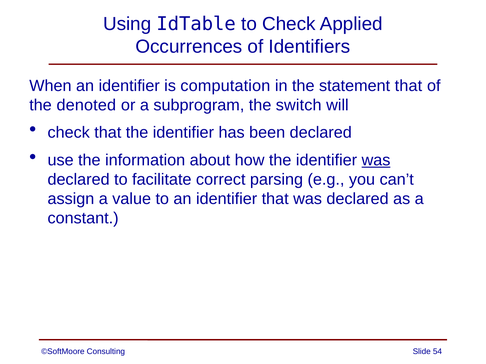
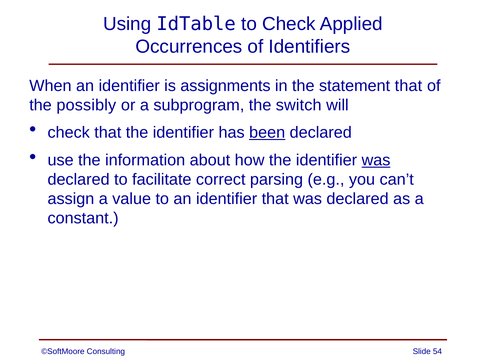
computation: computation -> assignments
denoted: denoted -> possibly
been underline: none -> present
